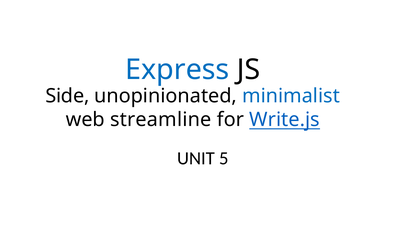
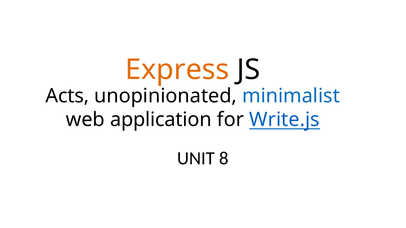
Express colour: blue -> orange
Side: Side -> Acts
streamline: streamline -> application
5: 5 -> 8
